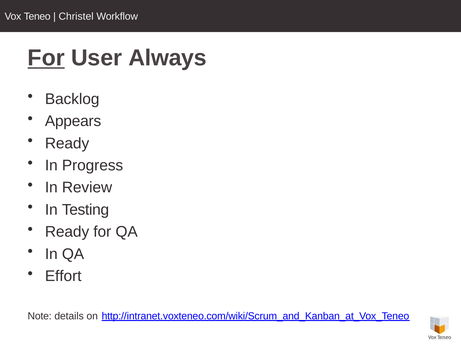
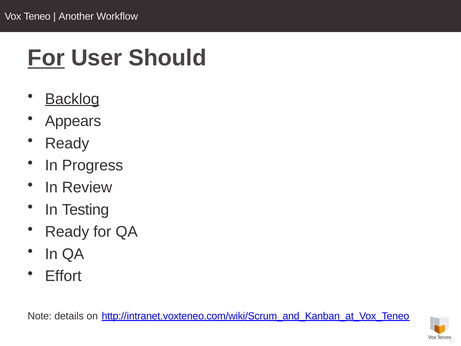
Christel: Christel -> Another
Always: Always -> Should
Backlog underline: none -> present
